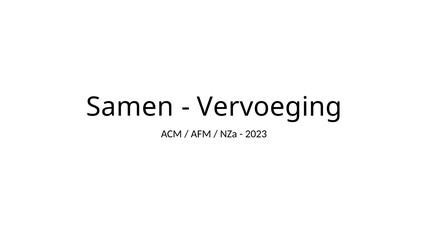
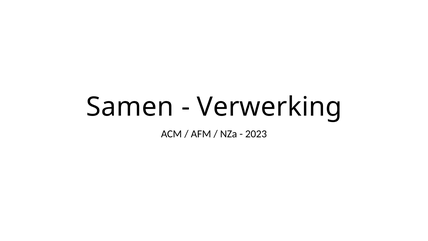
Vervoeging: Vervoeging -> Verwerking
